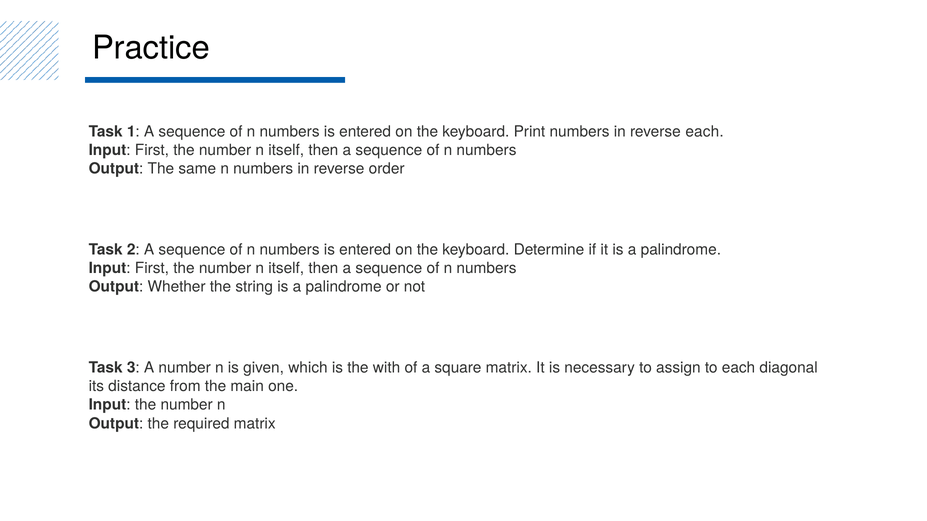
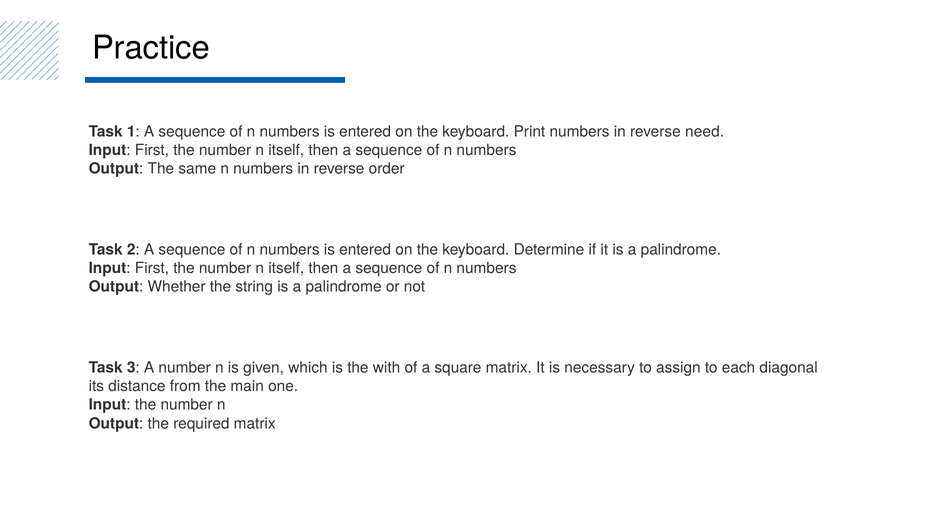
reverse each: each -> need
